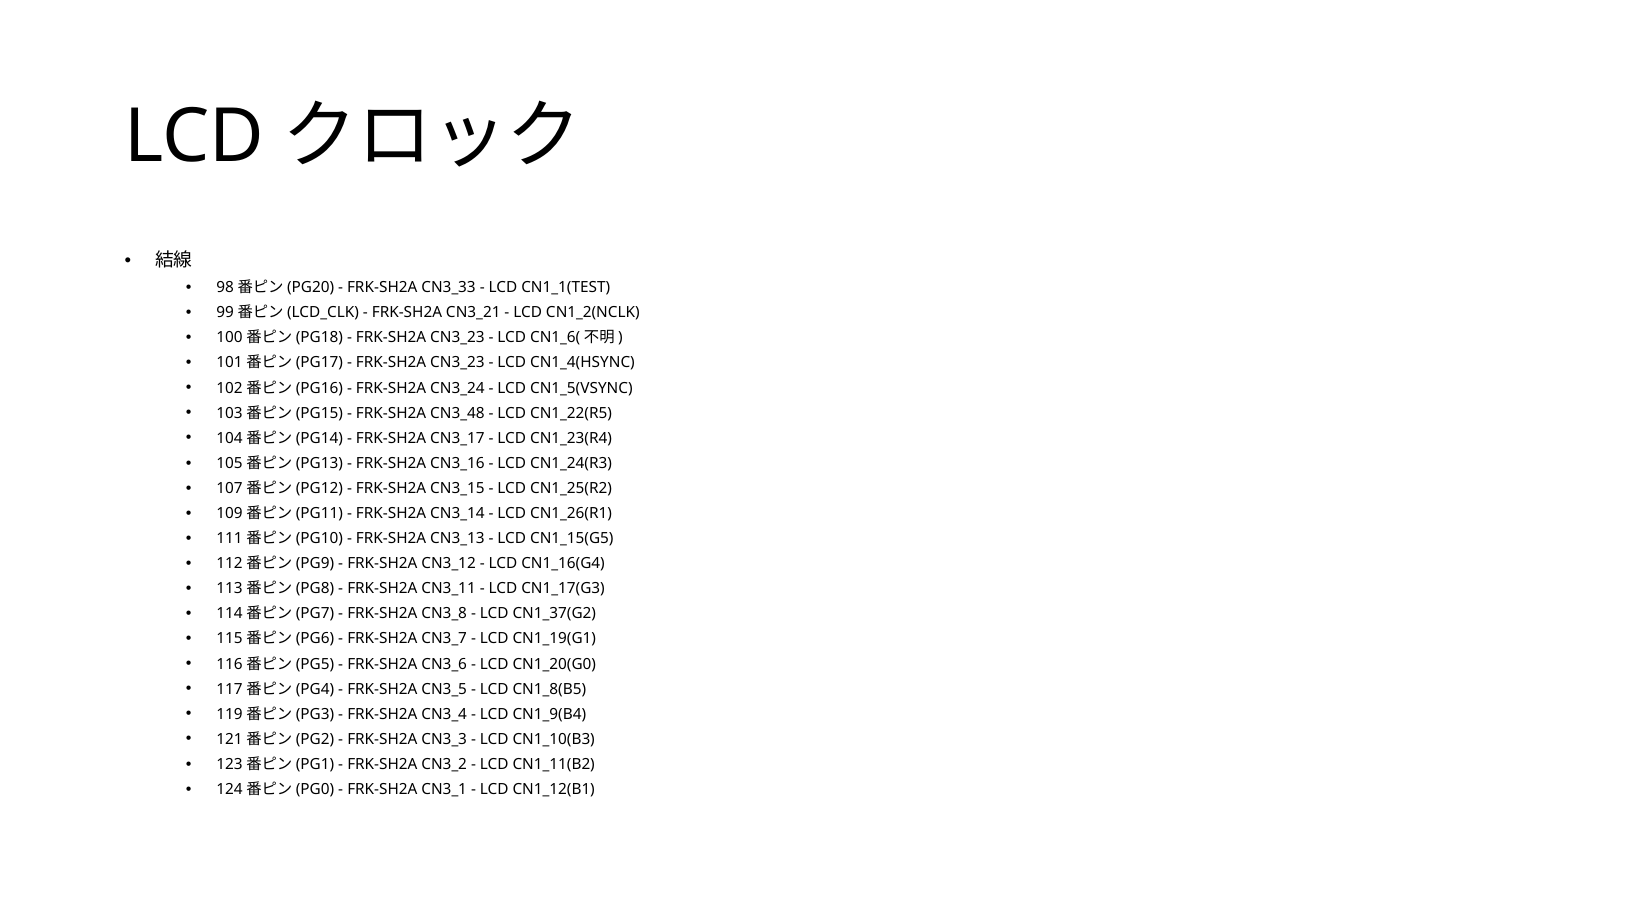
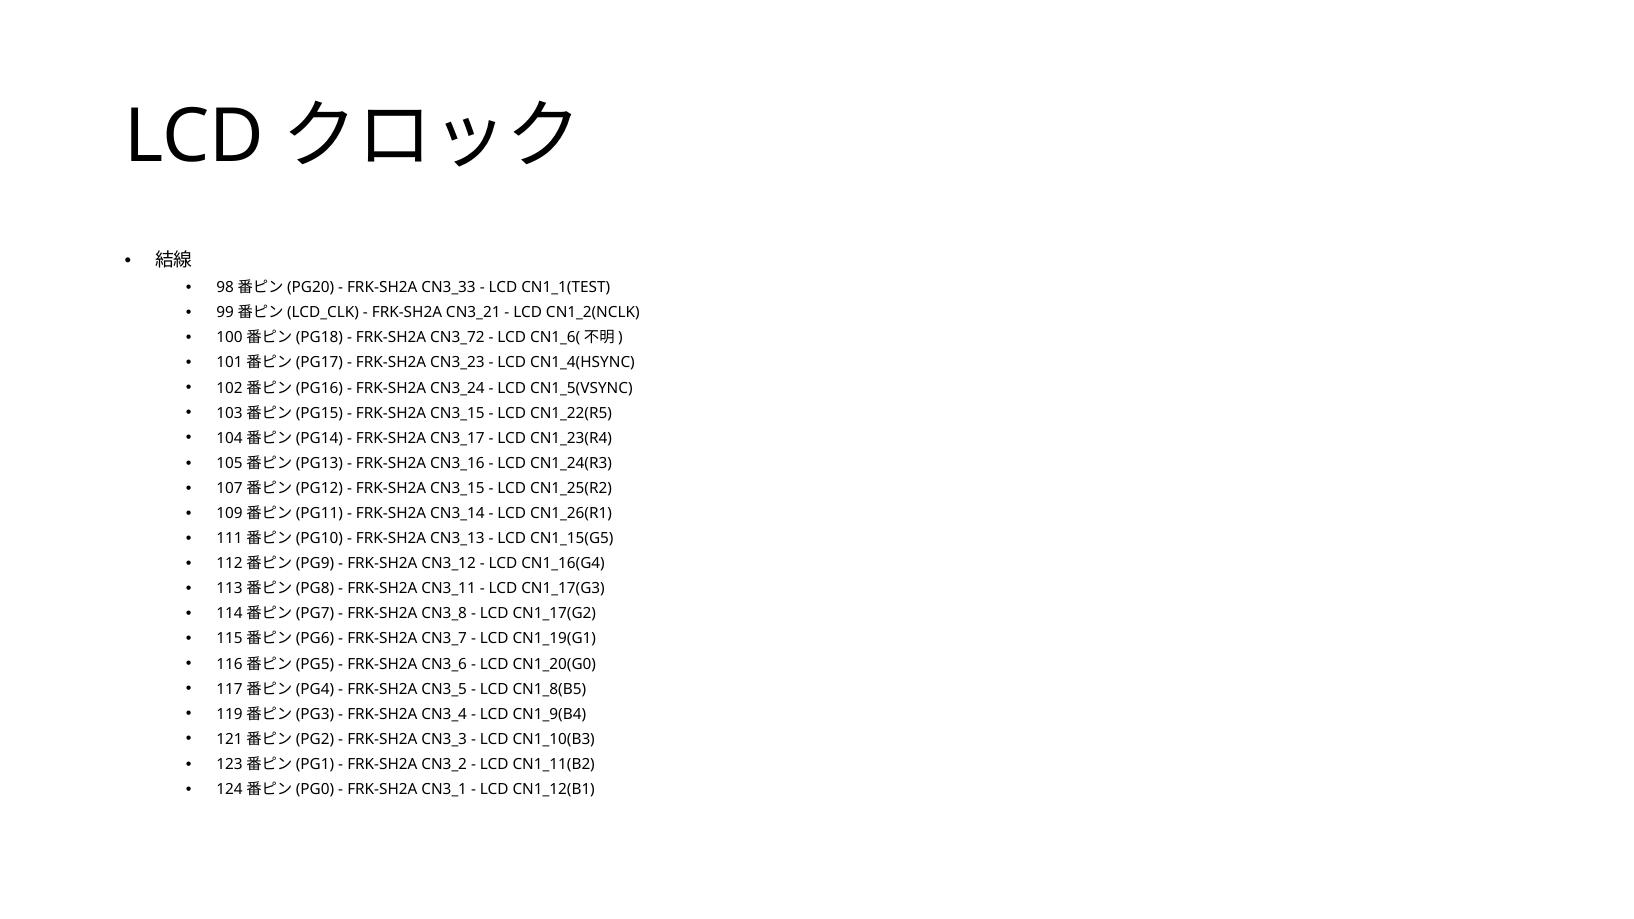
CN3_23 at (457, 338): CN3_23 -> CN3_72
CN3_48 at (457, 413): CN3_48 -> CN3_15
CN1_37(G2: CN1_37(G2 -> CN1_17(G2
